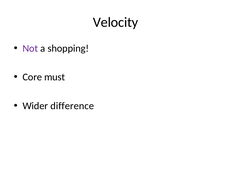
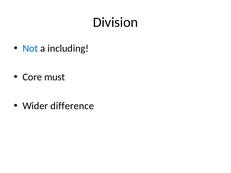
Velocity: Velocity -> Division
Not colour: purple -> blue
shopping: shopping -> including
